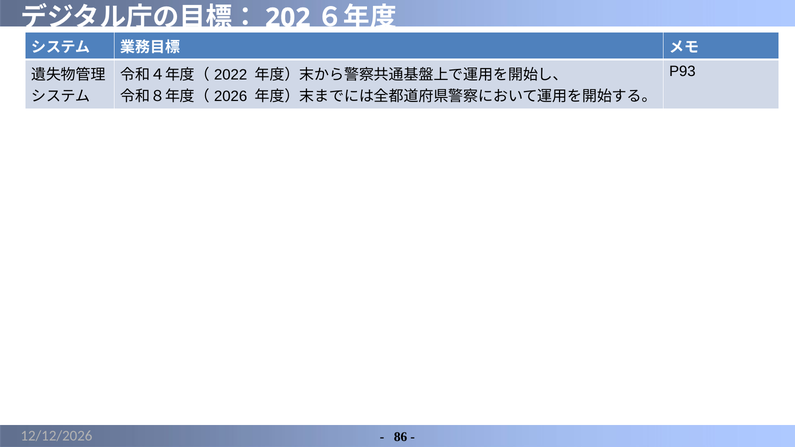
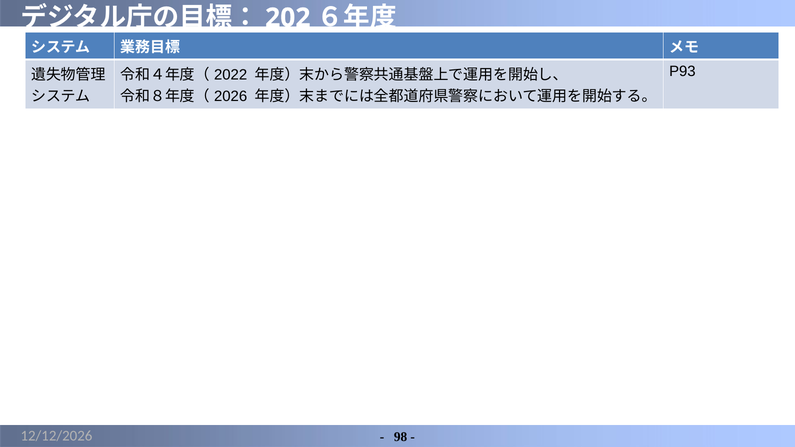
86: 86 -> 98
